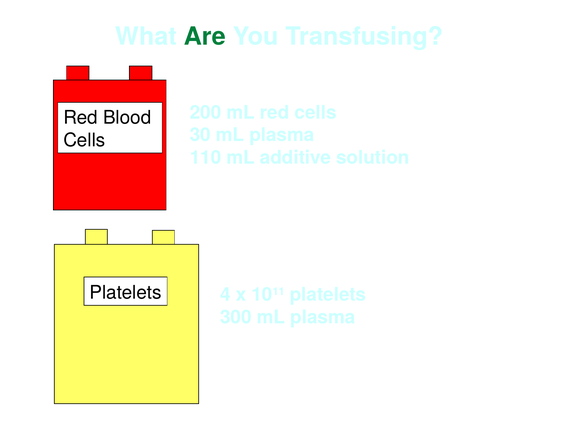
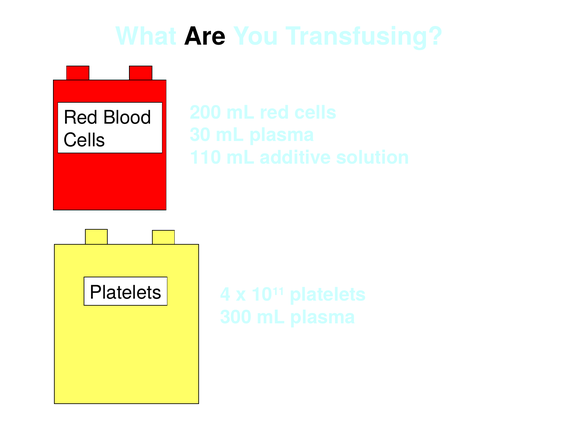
Are colour: green -> black
